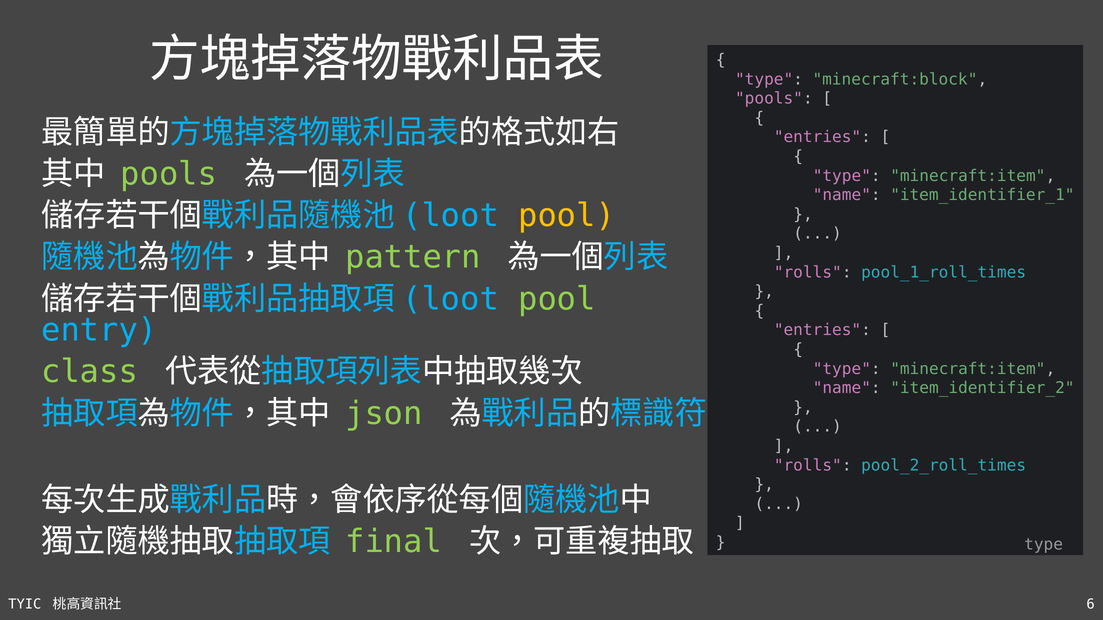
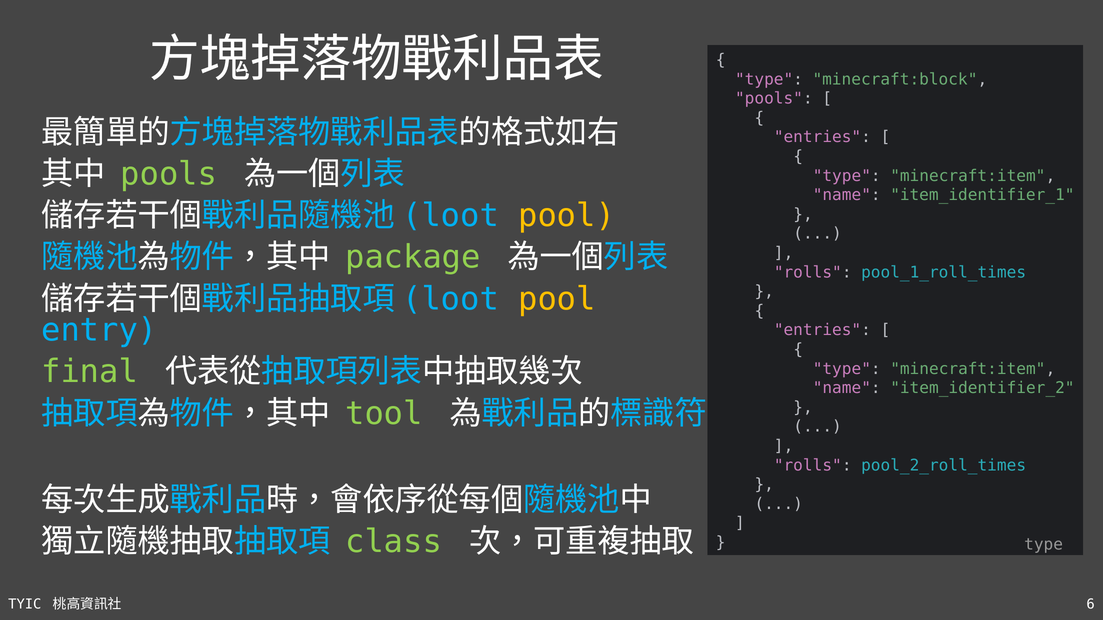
pattern: pattern -> package
pool at (557, 299) colour: light green -> yellow
class: class -> final
json: json -> tool
final: final -> class
